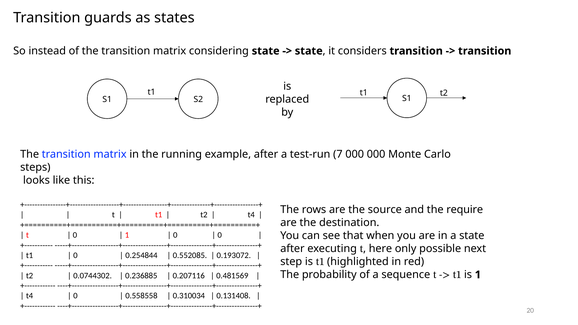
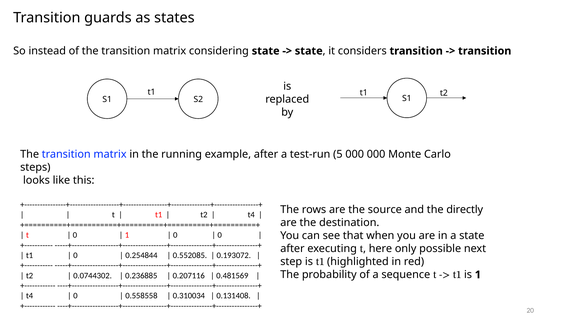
7: 7 -> 5
require: require -> directly
